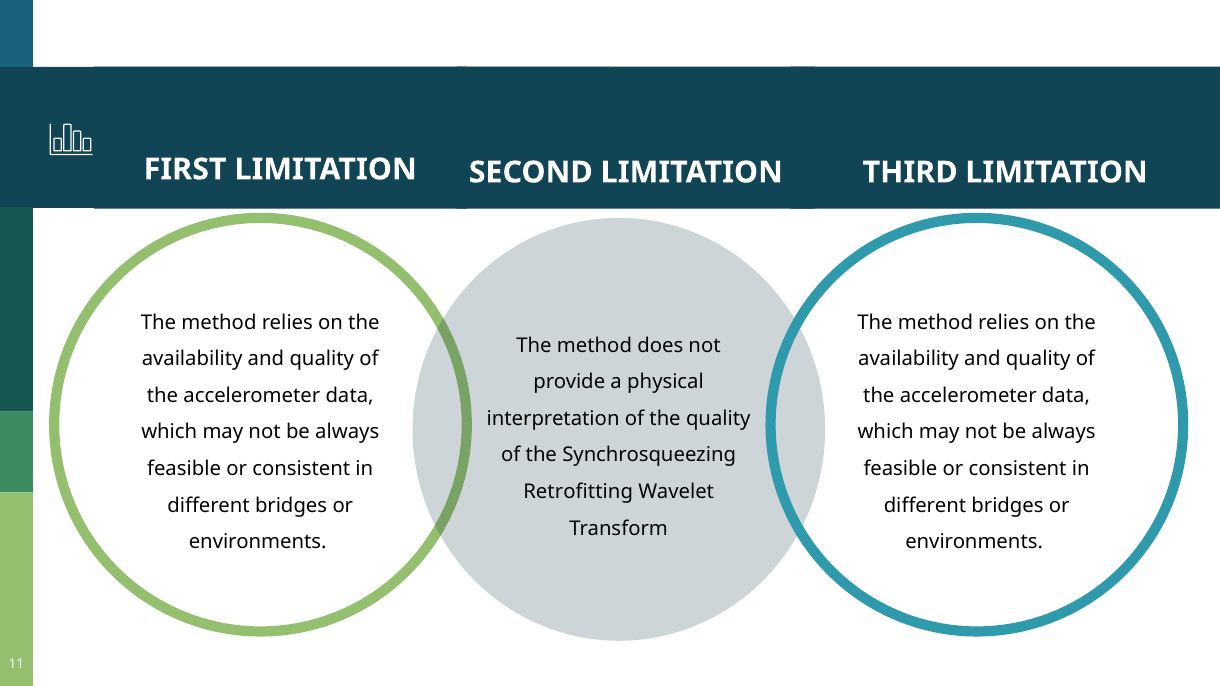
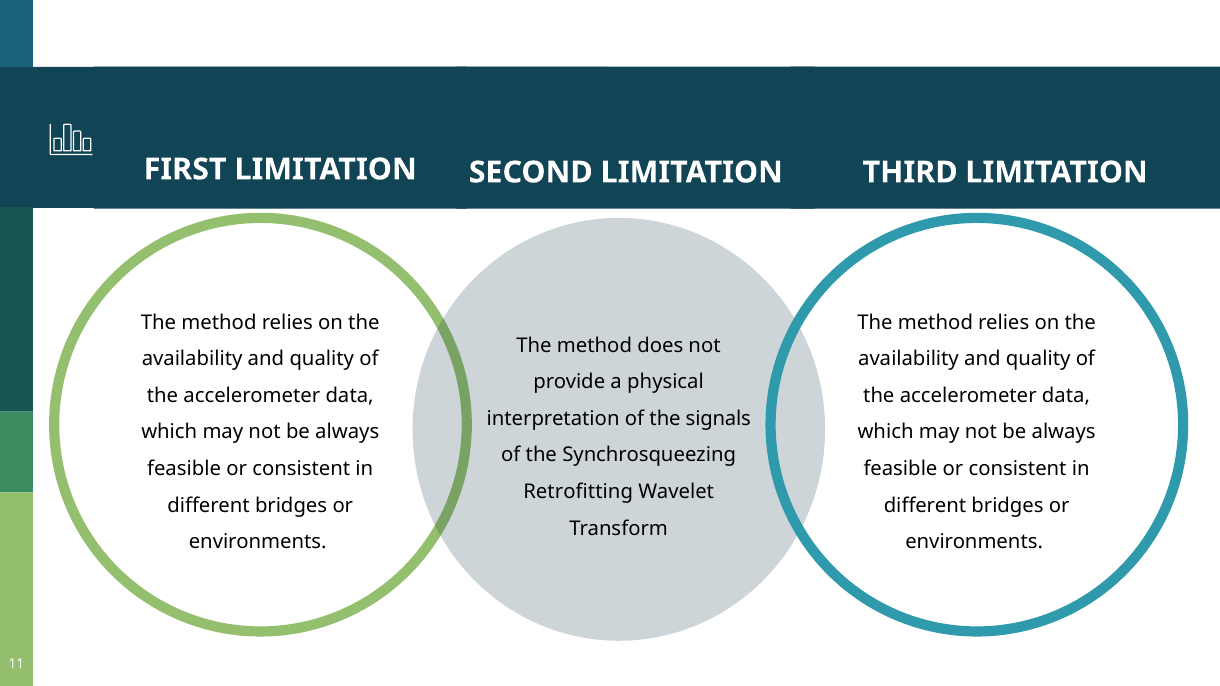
the quality: quality -> signals
